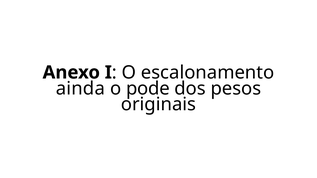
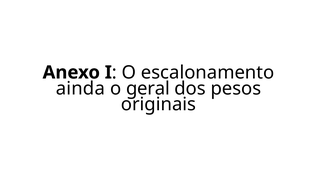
pode: pode -> geral
